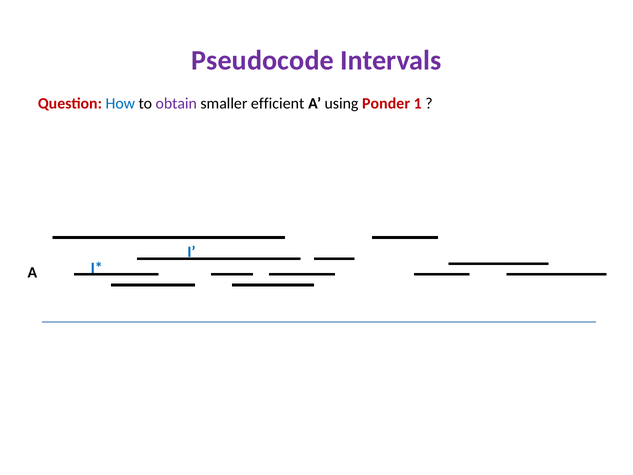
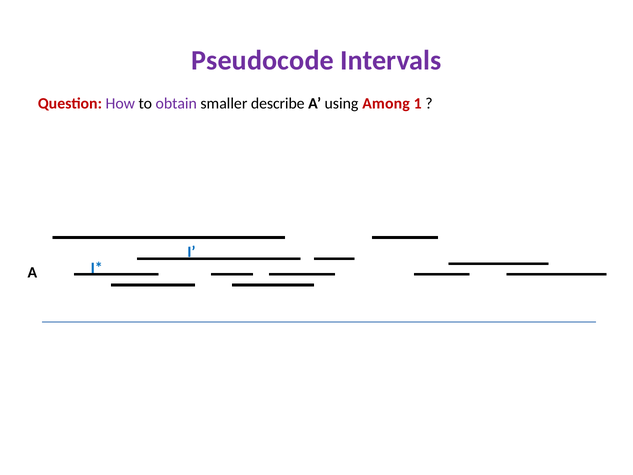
How colour: blue -> purple
efficient: efficient -> describe
Ponder: Ponder -> Among
